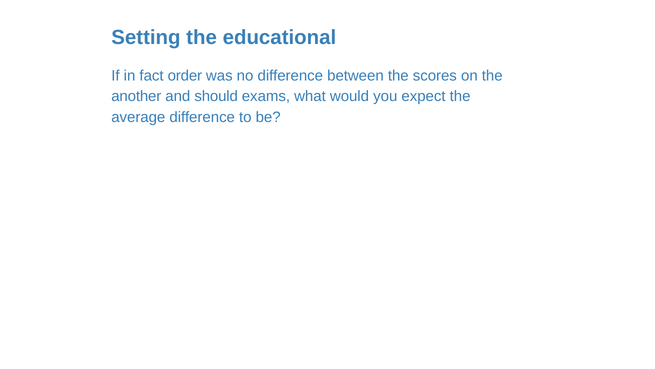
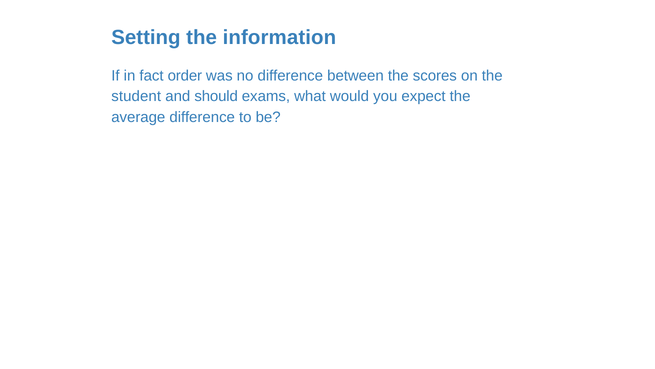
educational: educational -> information
another: another -> student
